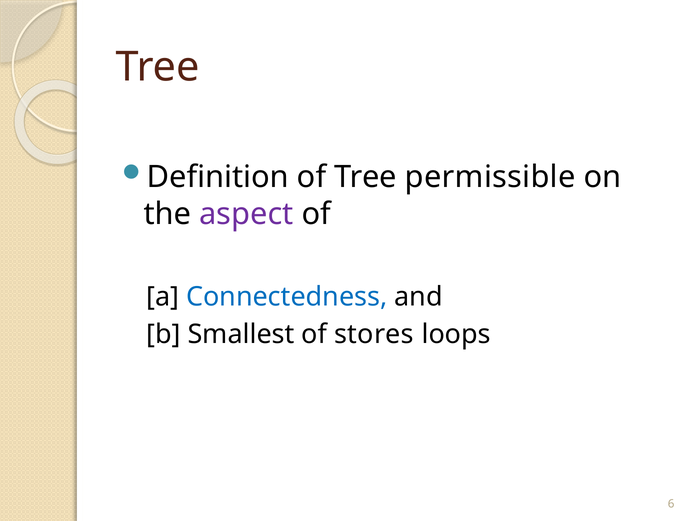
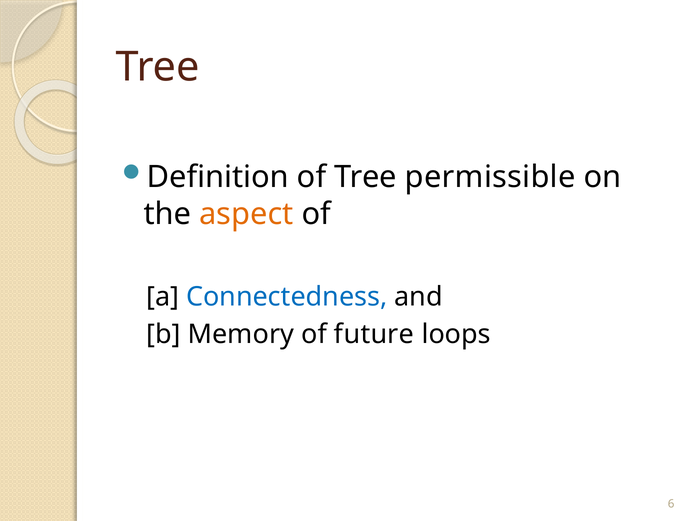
aspect colour: purple -> orange
Smallest: Smallest -> Memory
stores: stores -> future
